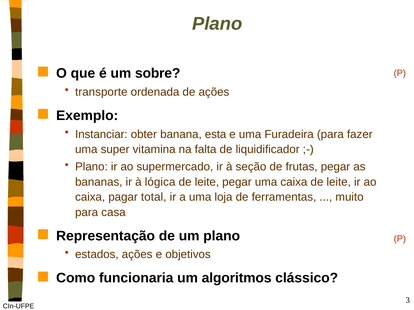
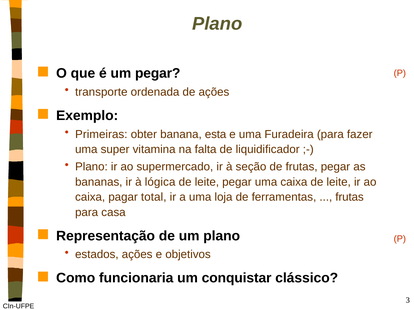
um sobre: sobre -> pegar
Instanciar: Instanciar -> Primeiras
muito at (349, 197): muito -> frutas
algoritmos: algoritmos -> conquistar
